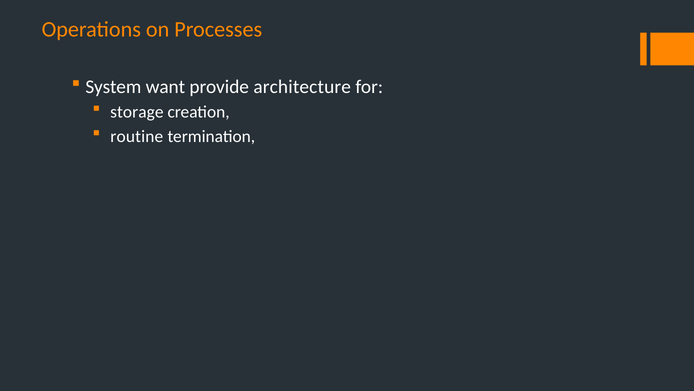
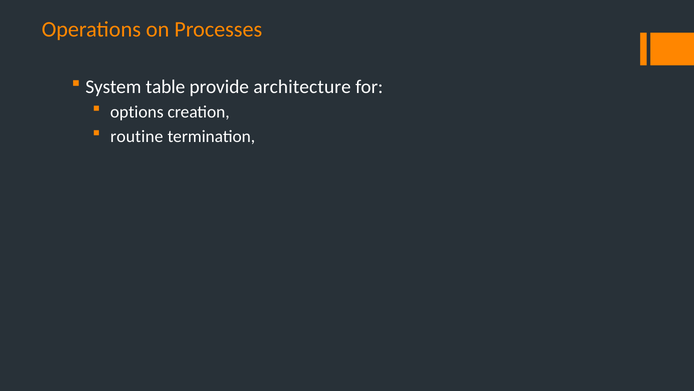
want: want -> table
storage: storage -> options
